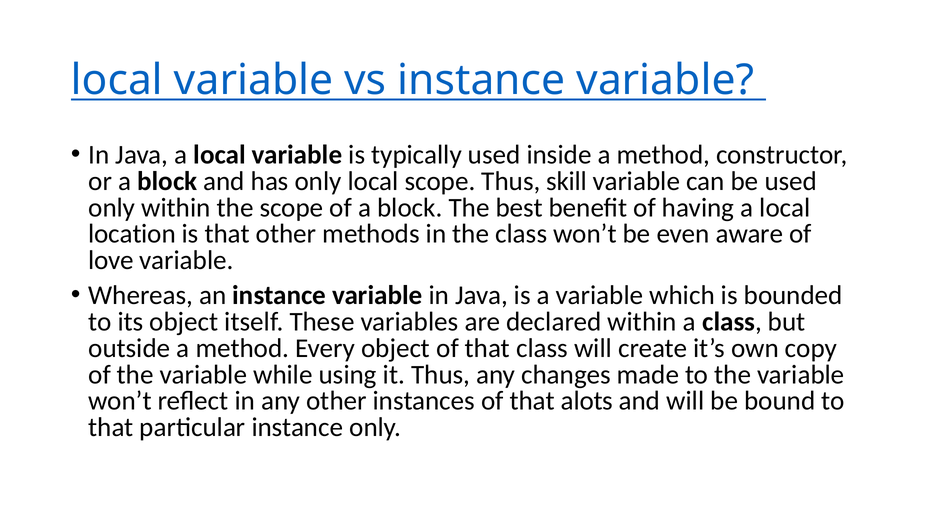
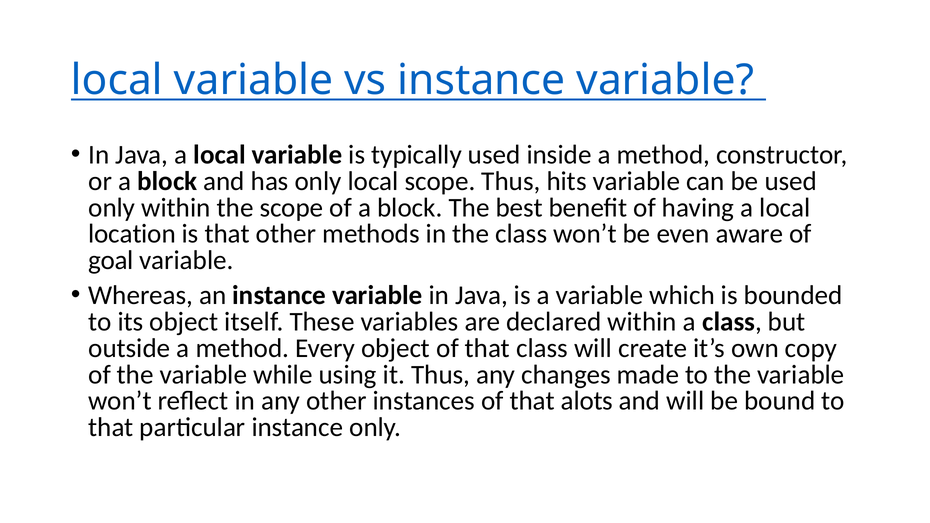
skill: skill -> hits
love: love -> goal
